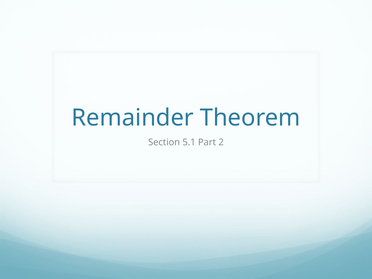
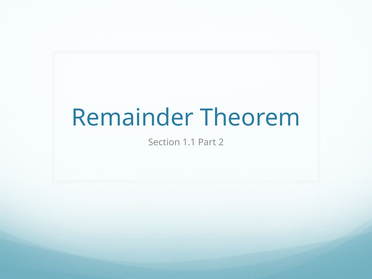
5.1: 5.1 -> 1.1
